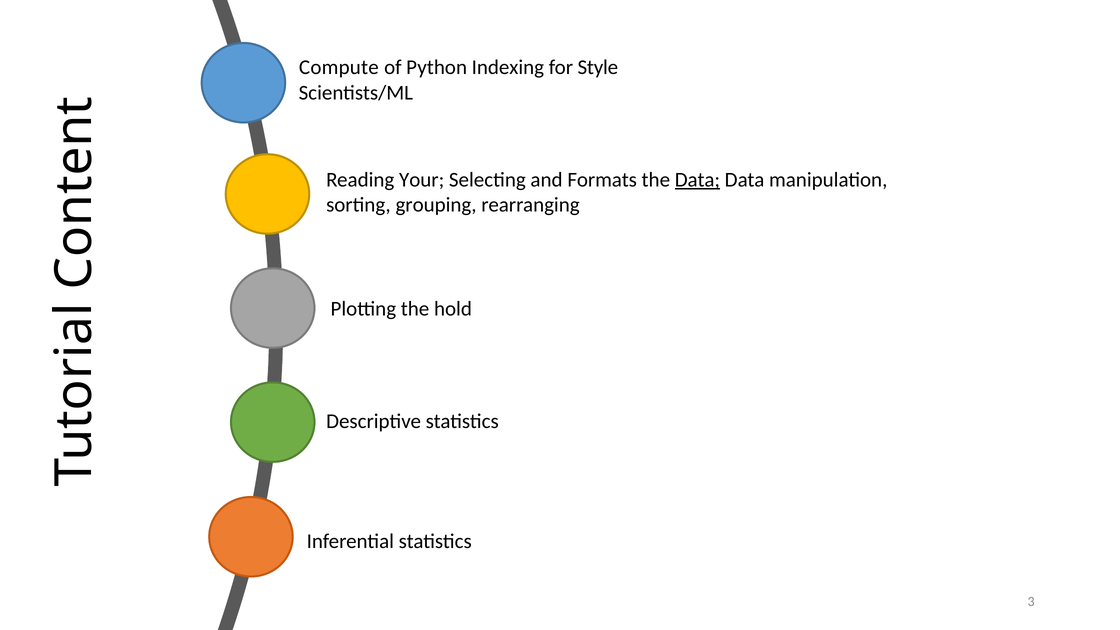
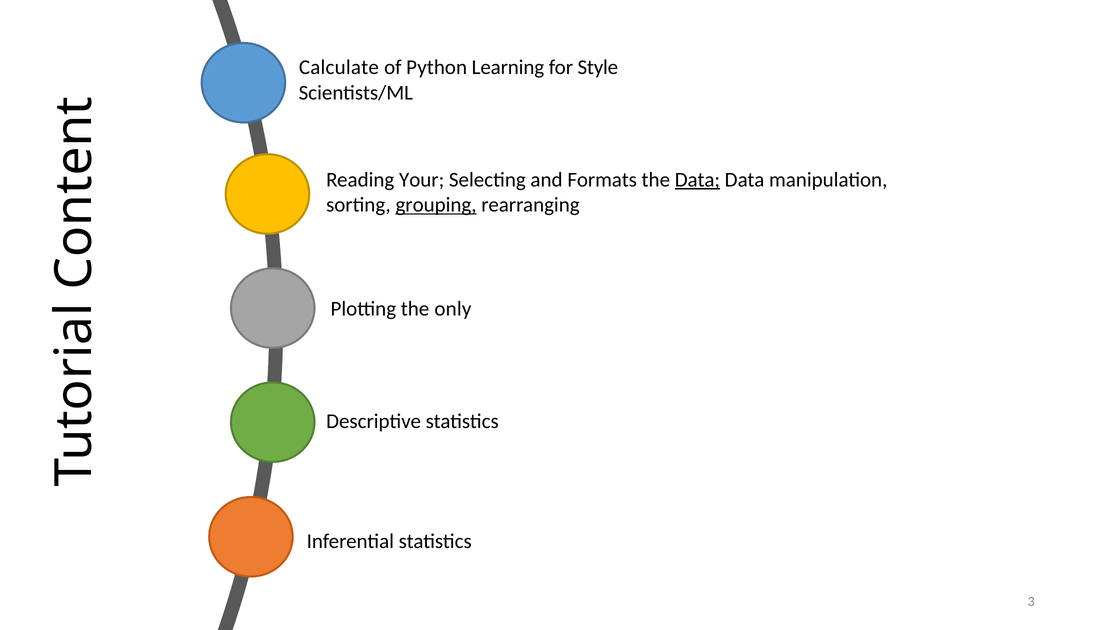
Compute: Compute -> Calculate
Indexing: Indexing -> Learning
grouping underline: none -> present
hold: hold -> only
